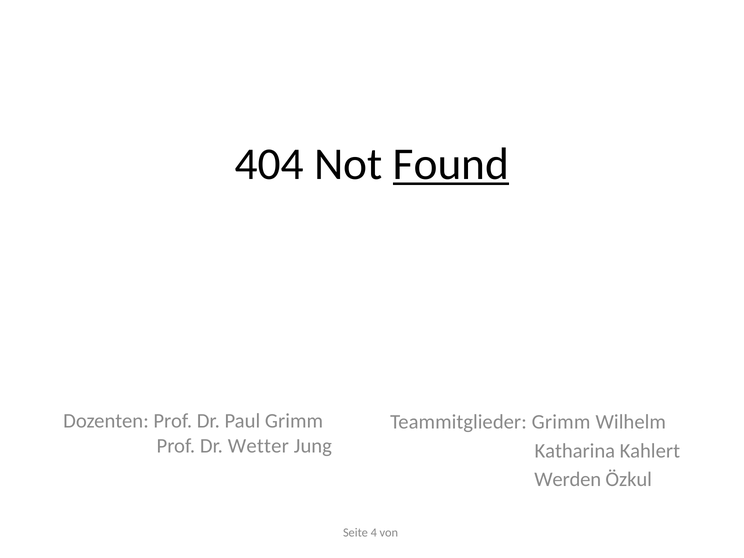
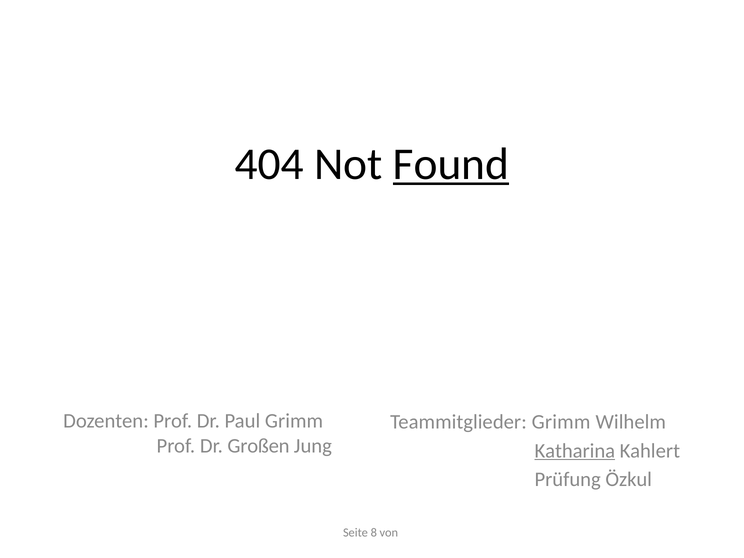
Wetter: Wetter -> Großen
Katharina underline: none -> present
Werden: Werden -> Prüfung
4: 4 -> 8
